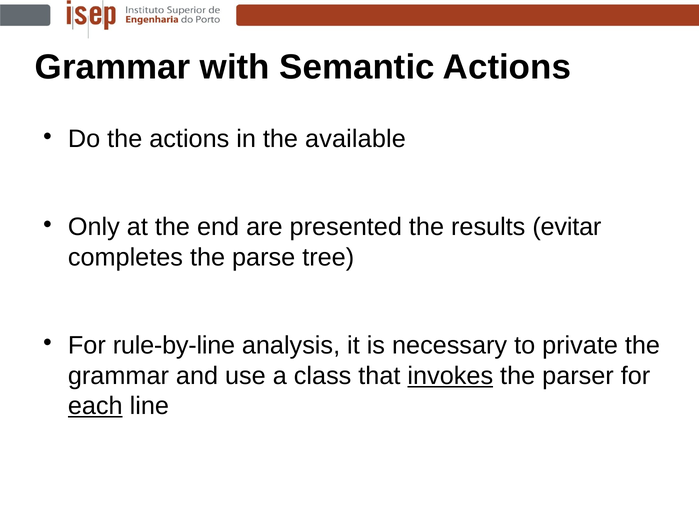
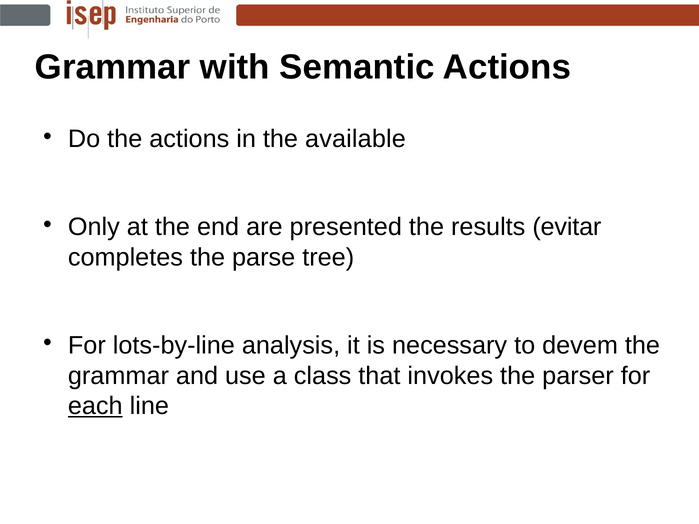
rule-by-line: rule-by-line -> lots-by-line
private: private -> devem
invokes underline: present -> none
